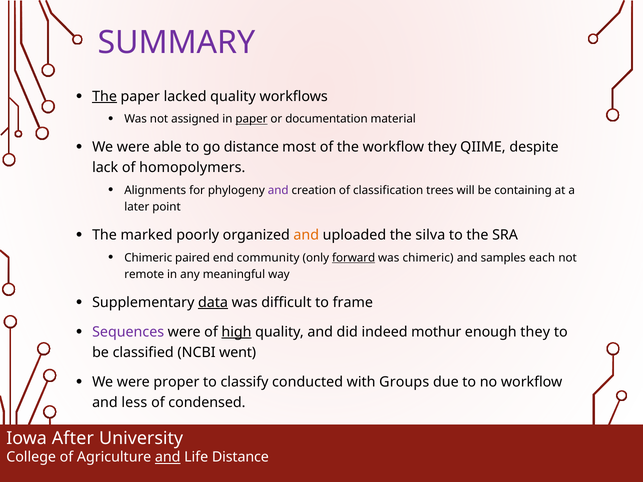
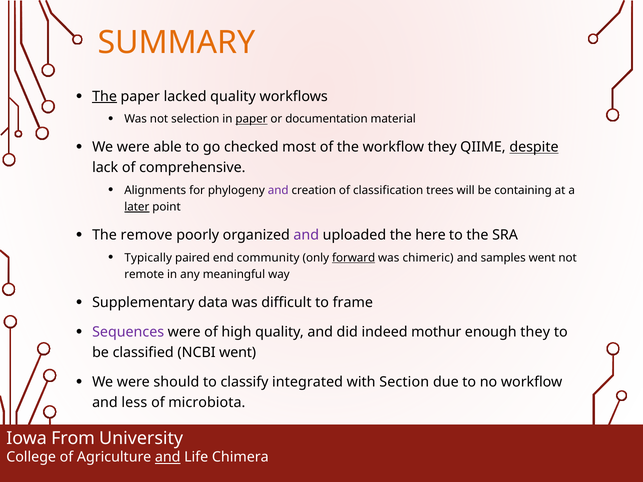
SUMMARY colour: purple -> orange
assigned: assigned -> selection
go distance: distance -> checked
despite underline: none -> present
homopolymers: homopolymers -> comprehensive
later underline: none -> present
marked: marked -> remove
and at (306, 235) colour: orange -> purple
silva: silva -> here
Chimeric at (148, 258): Chimeric -> Typically
samples each: each -> went
data underline: present -> none
high underline: present -> none
proper: proper -> should
conducted: conducted -> integrated
Groups: Groups -> Section
condensed: condensed -> microbiota
After: After -> From
Life Distance: Distance -> Chimera
